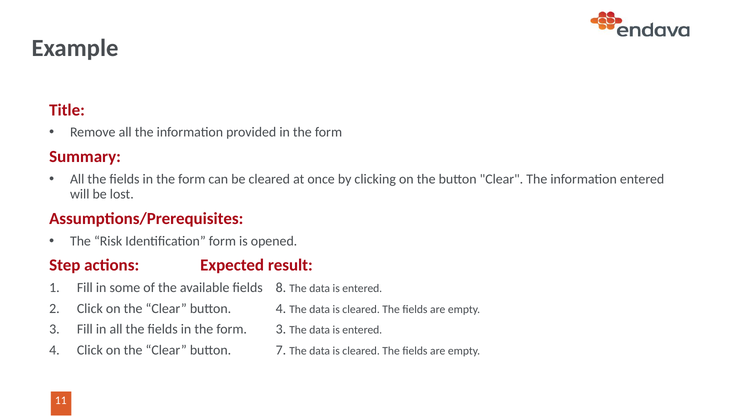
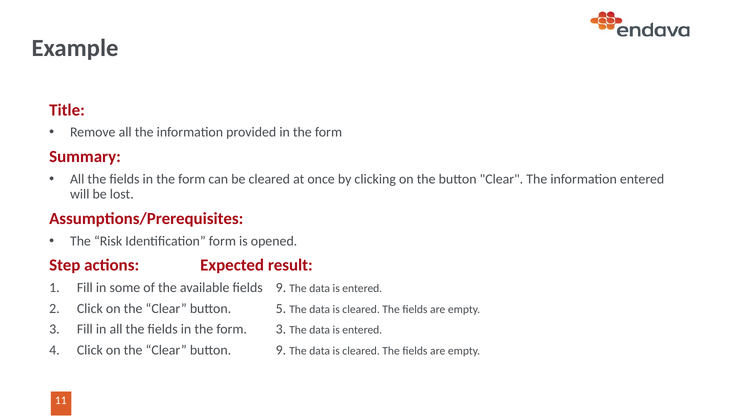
fields 8: 8 -> 9
button 4: 4 -> 5
button 7: 7 -> 9
